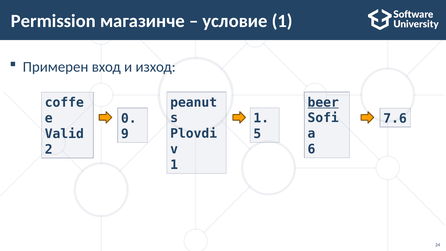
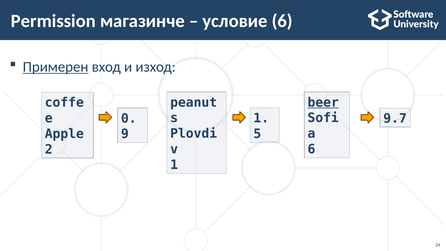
условие 1: 1 -> 6
Примерен underline: none -> present
7.6: 7.6 -> 9.7
Valid: Valid -> Apple
